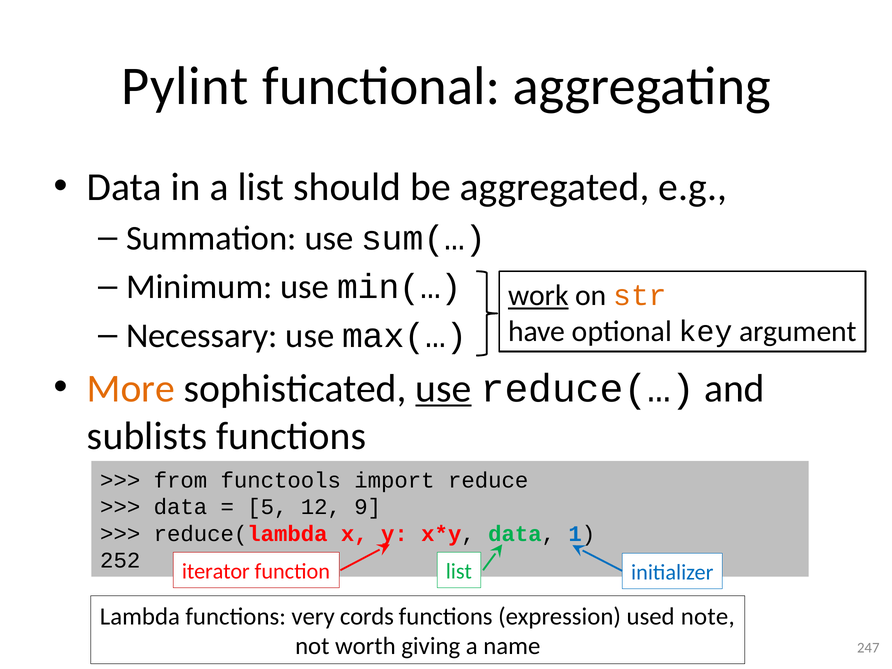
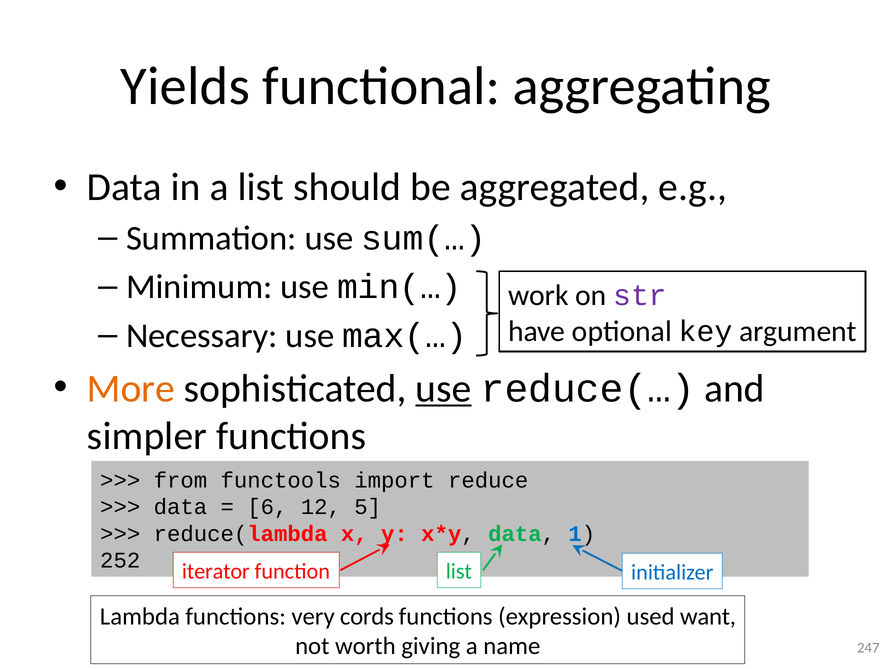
Pylint: Pylint -> Yields
work underline: present -> none
str colour: orange -> purple
sublists: sublists -> simpler
5: 5 -> 6
9: 9 -> 5
note: note -> want
